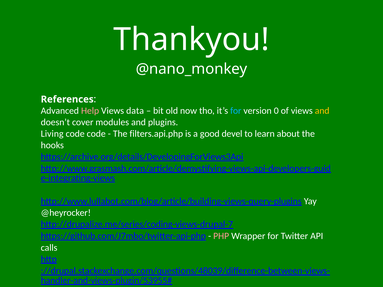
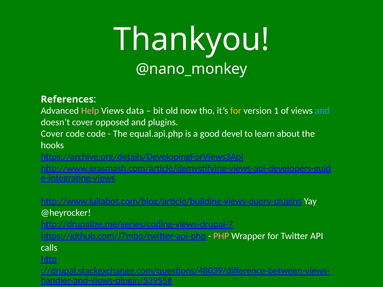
for at (236, 111) colour: light blue -> yellow
0: 0 -> 1
and at (322, 111) colour: yellow -> light blue
modules: modules -> opposed
Living at (52, 134): Living -> Cover
filters.api.php: filters.api.php -> equal.api.php
